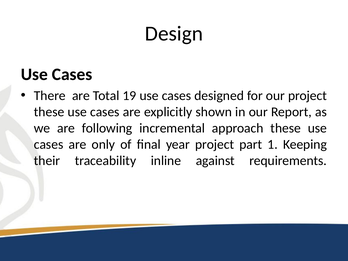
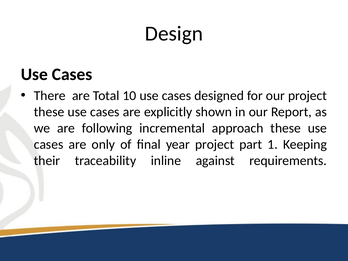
19: 19 -> 10
